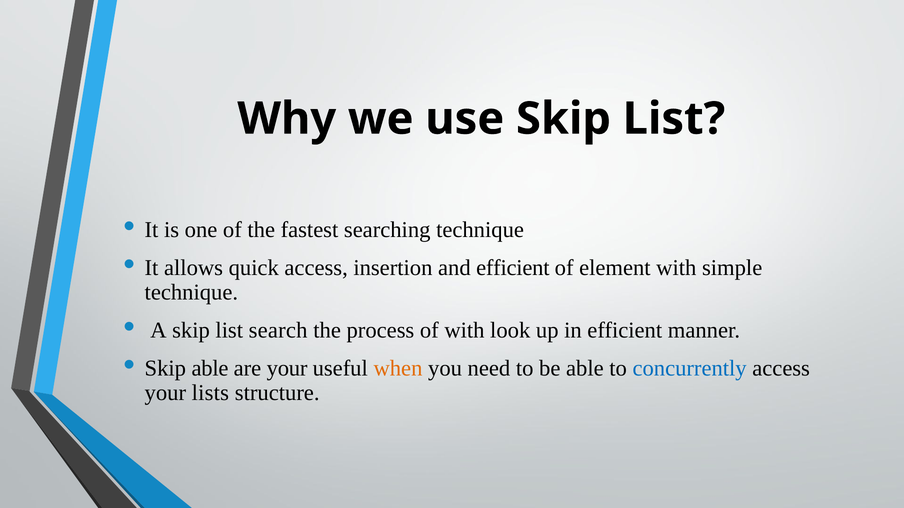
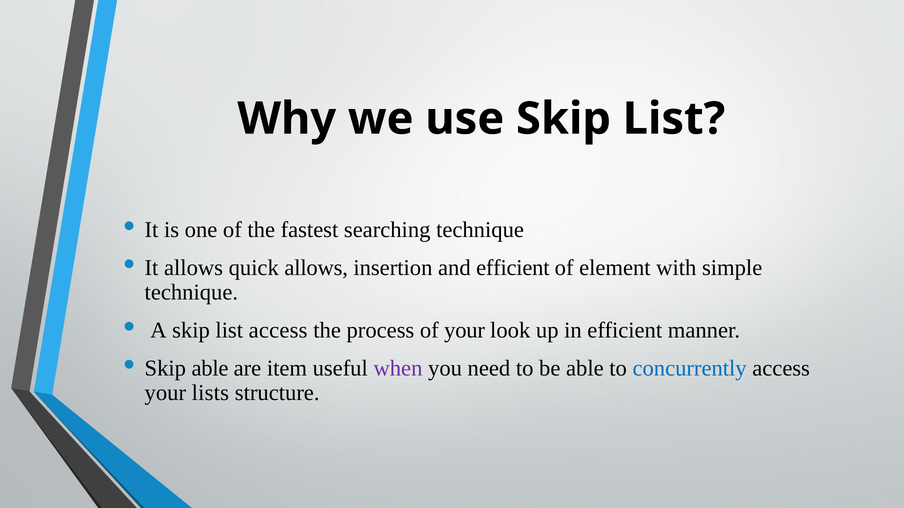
quick access: access -> allows
list search: search -> access
of with: with -> your
are your: your -> item
when colour: orange -> purple
